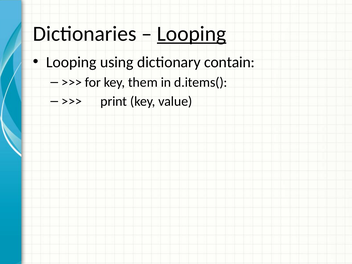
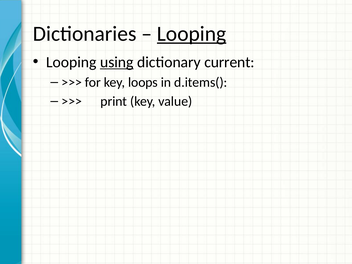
using underline: none -> present
contain: contain -> current
them: them -> loops
